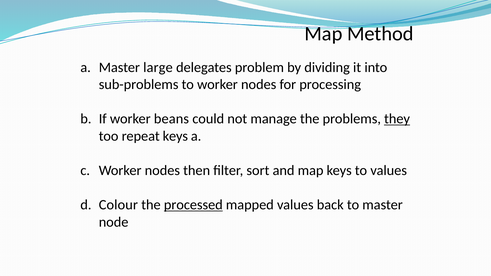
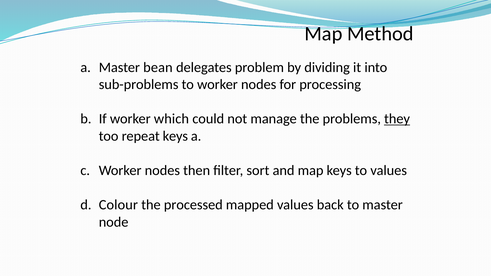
large: large -> bean
beans: beans -> which
processed underline: present -> none
